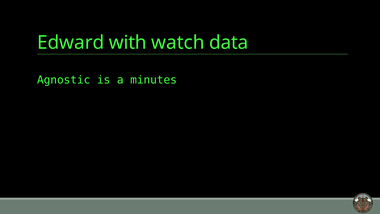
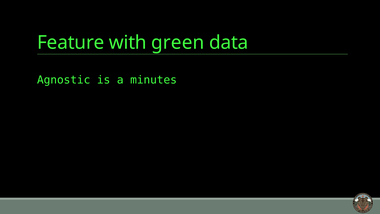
Edward: Edward -> Feature
watch: watch -> green
